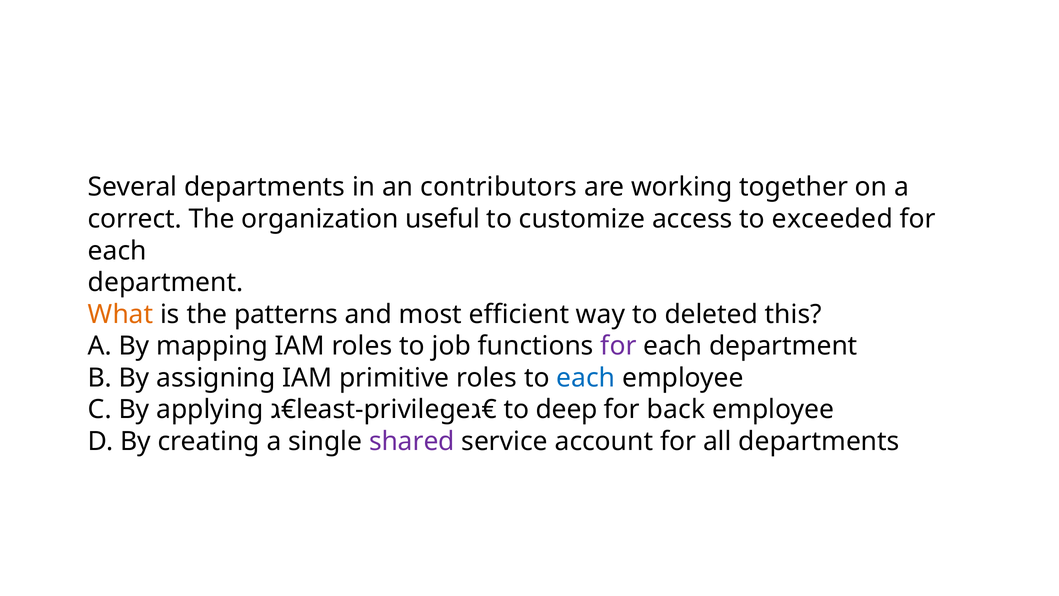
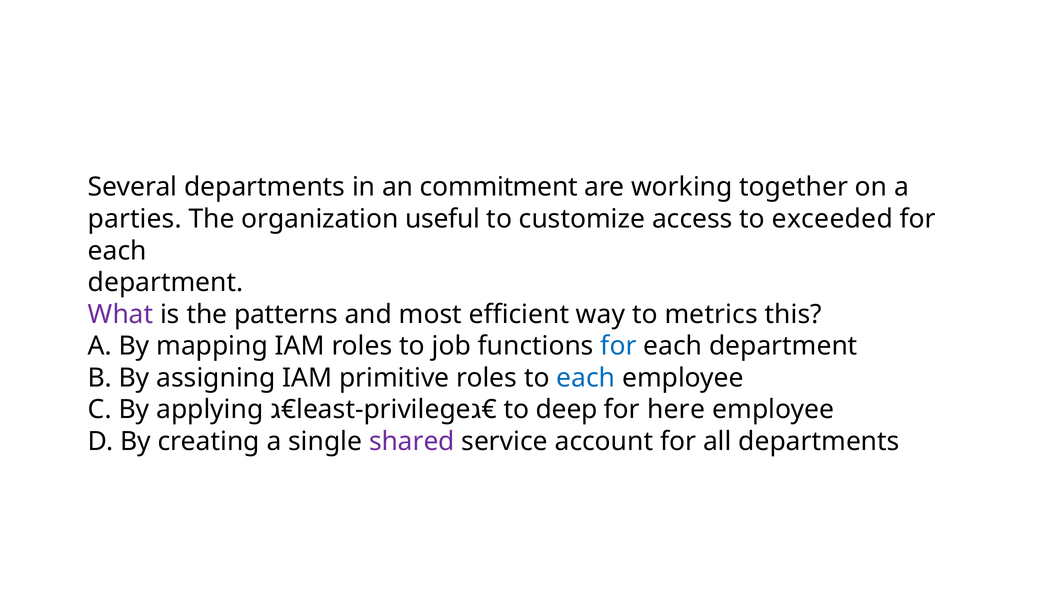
contributors: contributors -> commitment
correct: correct -> parties
What colour: orange -> purple
deleted: deleted -> metrics
for at (619, 346) colour: purple -> blue
back: back -> here
